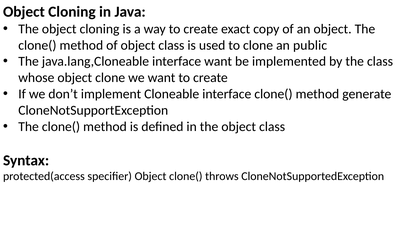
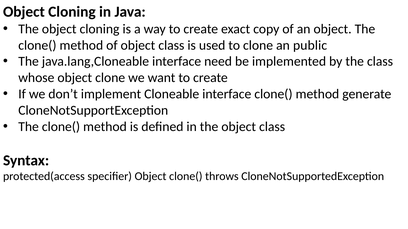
interface want: want -> need
